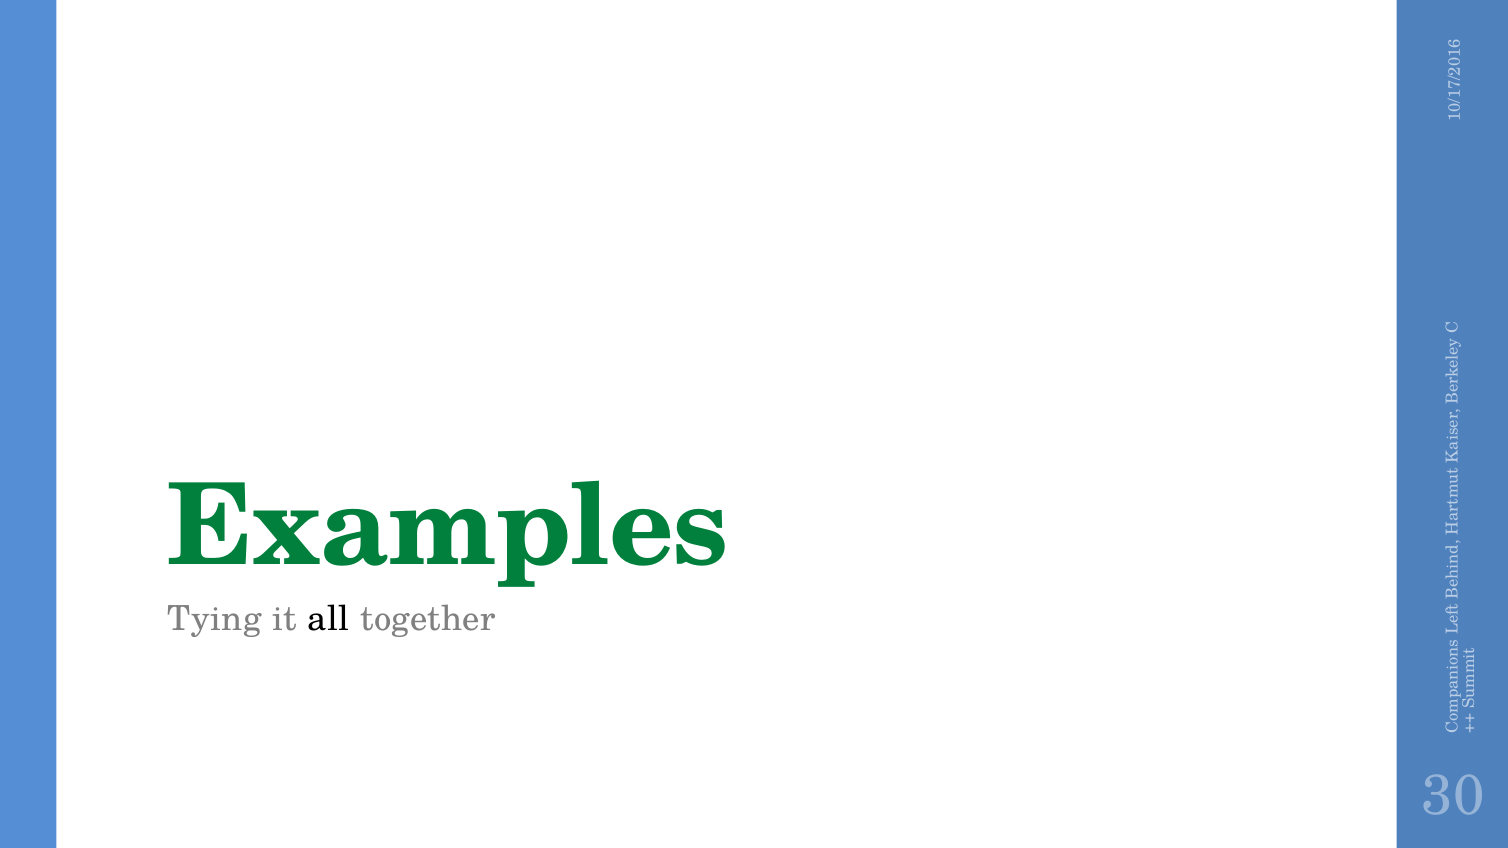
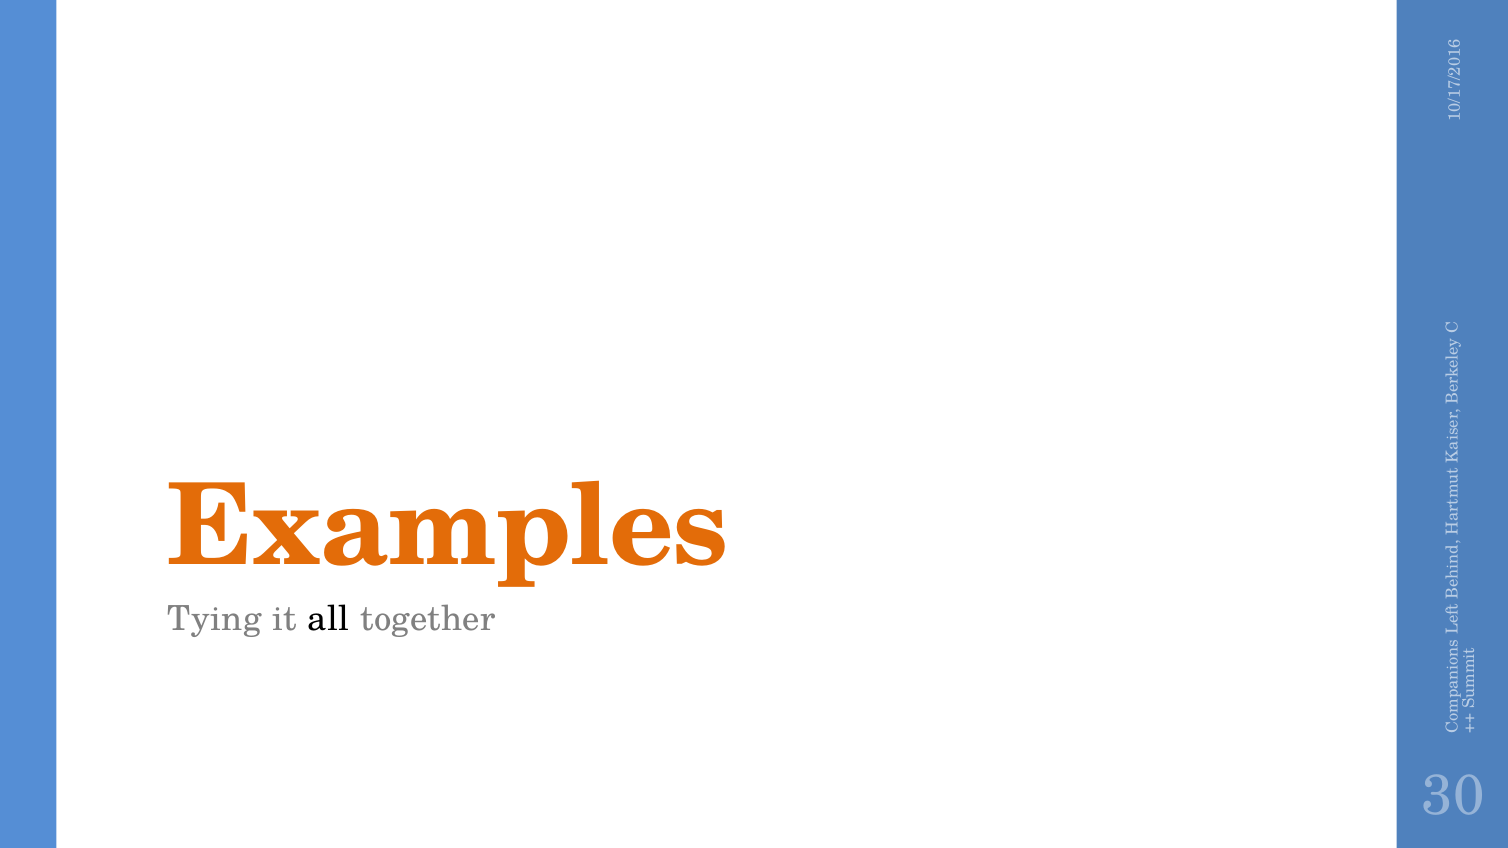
Examples colour: green -> orange
